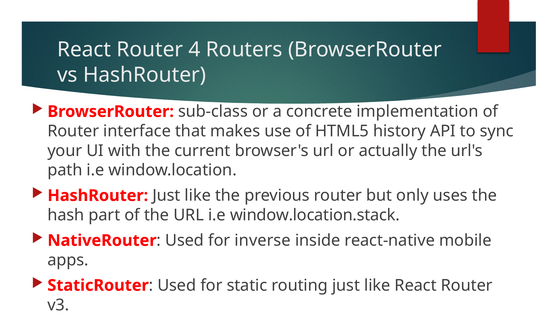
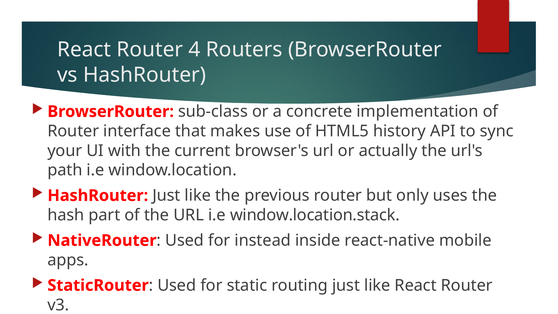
inverse: inverse -> instead
